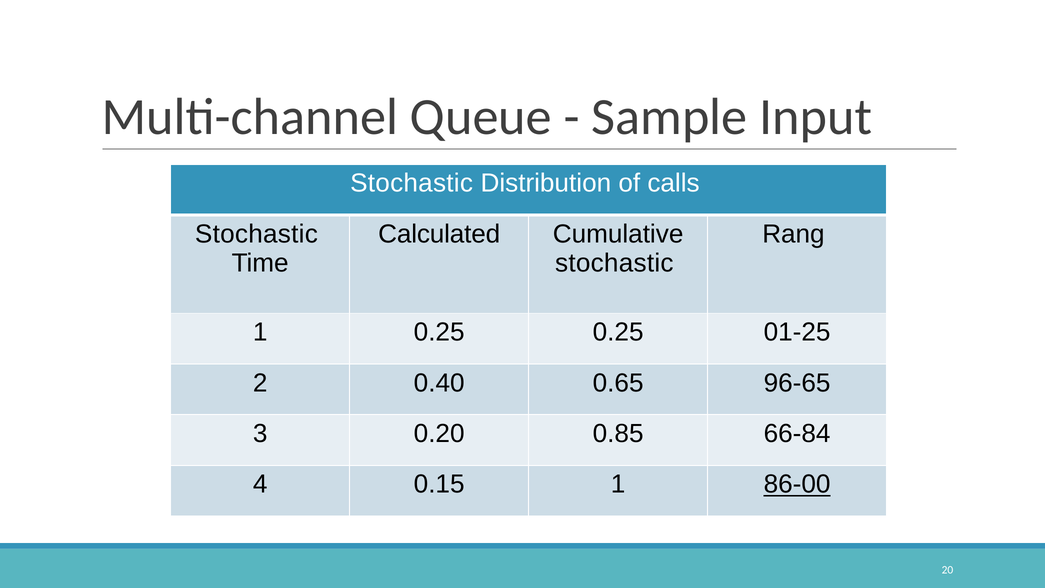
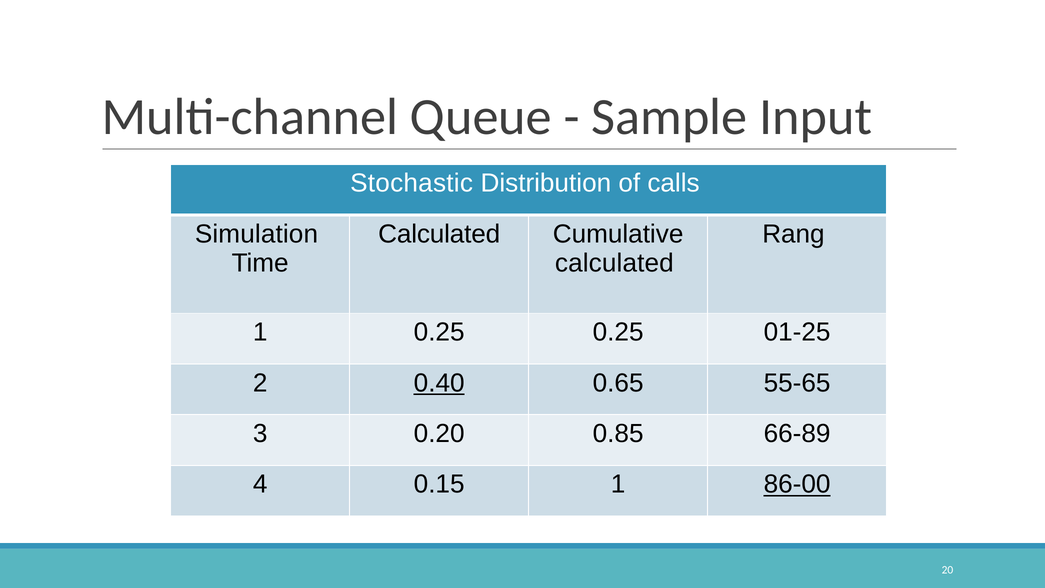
Stochastic at (256, 234): Stochastic -> Simulation
stochastic at (614, 263): stochastic -> calculated
0.40 underline: none -> present
96-65: 96-65 -> 55-65
66-84: 66-84 -> 66-89
